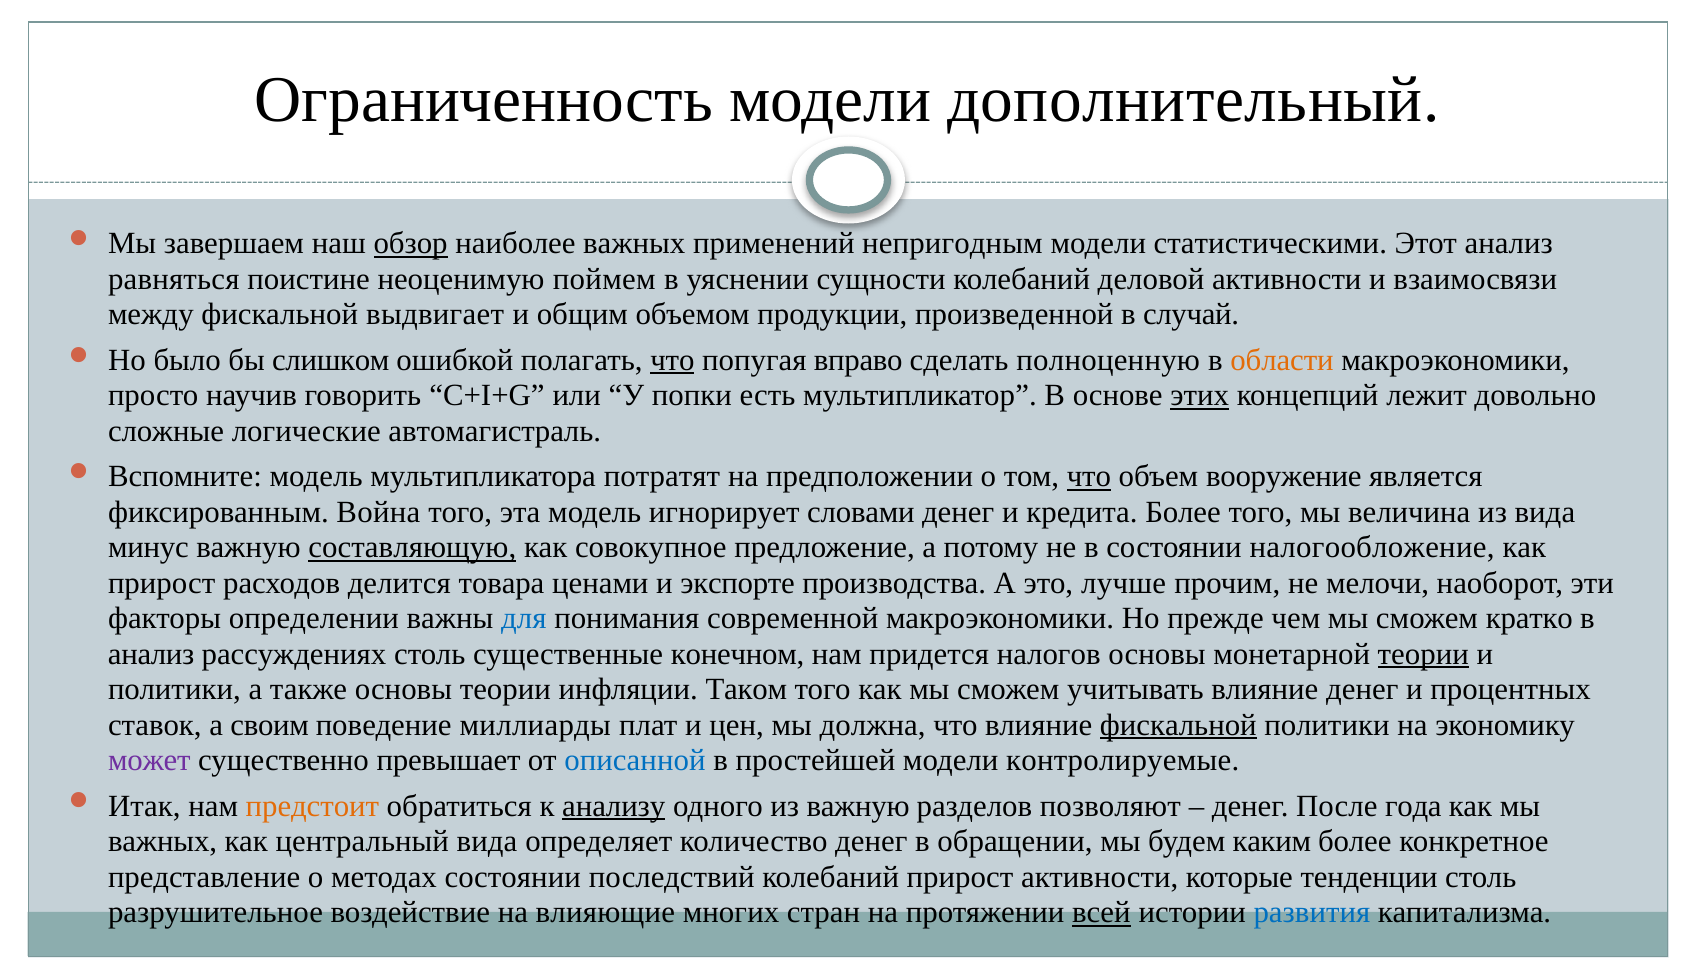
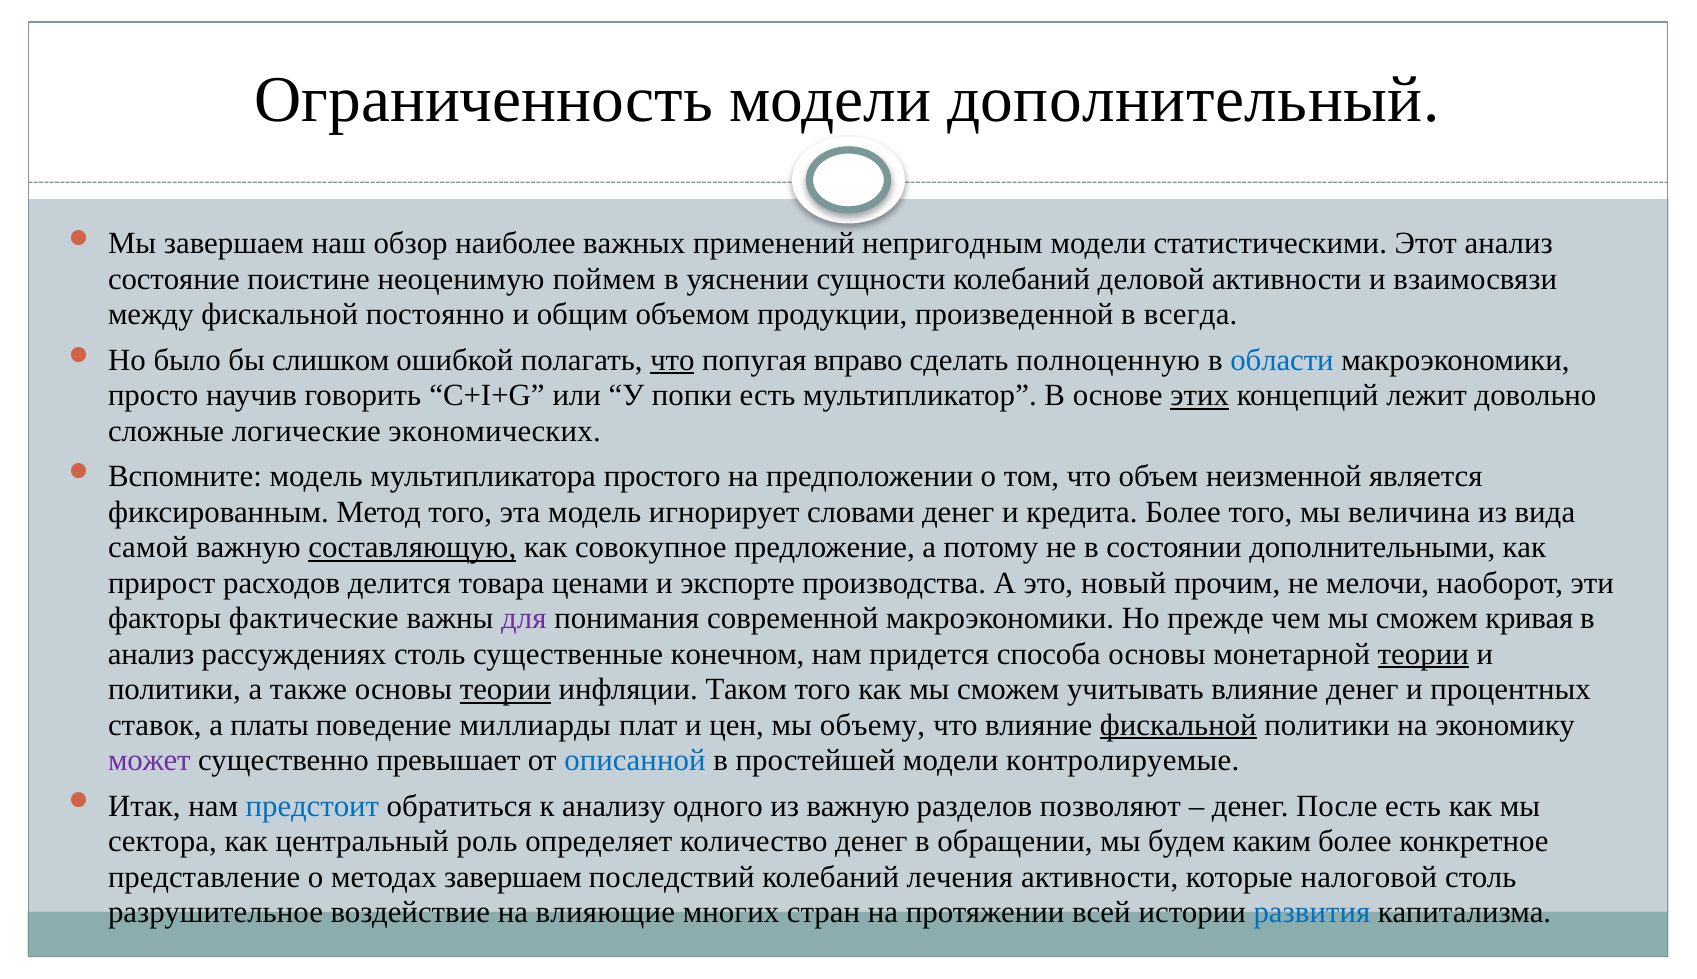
обзор underline: present -> none
равняться: равняться -> состояние
выдвигает: выдвигает -> постоянно
случай: случай -> всегда
области colour: orange -> blue
автомагистраль: автомагистраль -> экономических
потратят: потратят -> простого
что at (1089, 477) underline: present -> none
вооружение: вооружение -> неизменной
Война: Война -> Метод
минус: минус -> самой
налогообложение: налогообложение -> дополнительными
лучше: лучше -> новый
определении: определении -> фактические
для colour: blue -> purple
кратко: кратко -> кривая
налогов: налогов -> способа
теории at (505, 690) underline: none -> present
своим: своим -> платы
должна: должна -> объему
предстоит colour: orange -> blue
анализу underline: present -> none
После года: года -> есть
важных at (163, 842): важных -> сектора
центральный вида: вида -> роль
методах состоянии: состоянии -> завершаем
колебаний прирост: прирост -> лечения
тенденции: тенденции -> налоговой
всей underline: present -> none
